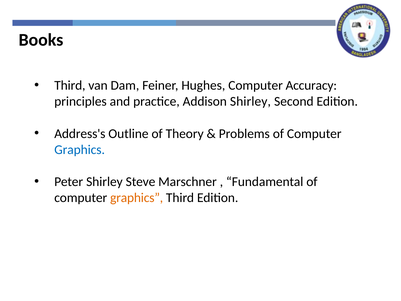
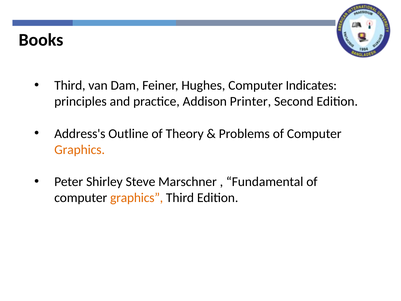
Accuracy: Accuracy -> Indicates
Addison Shirley: Shirley -> Printer
Graphics at (80, 150) colour: blue -> orange
